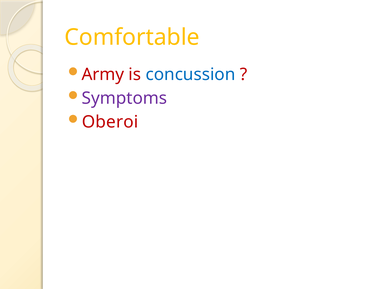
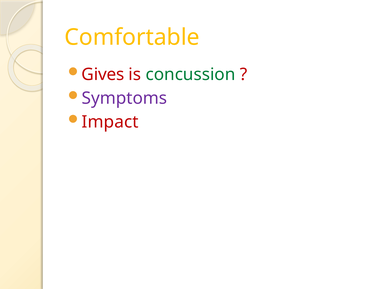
Army: Army -> Gives
concussion colour: blue -> green
Oberoi: Oberoi -> Impact
